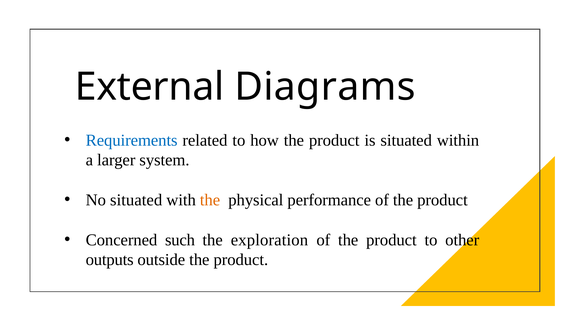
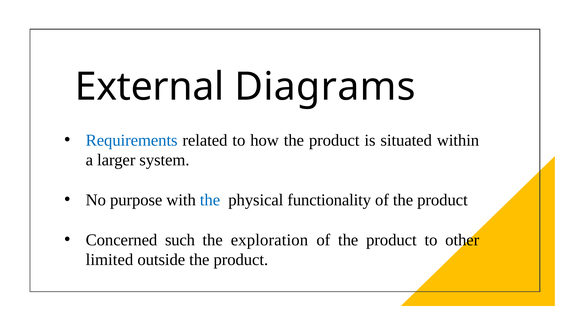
No situated: situated -> purpose
the at (210, 200) colour: orange -> blue
performance: performance -> functionality
outputs: outputs -> limited
